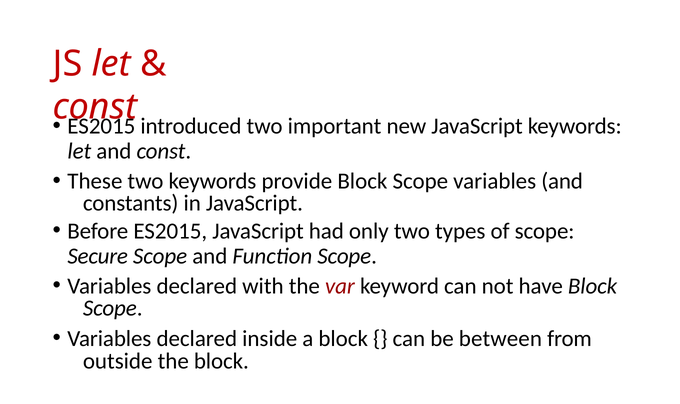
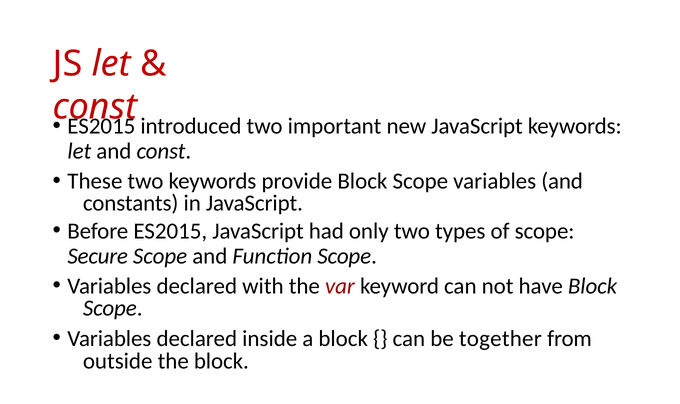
between: between -> together
